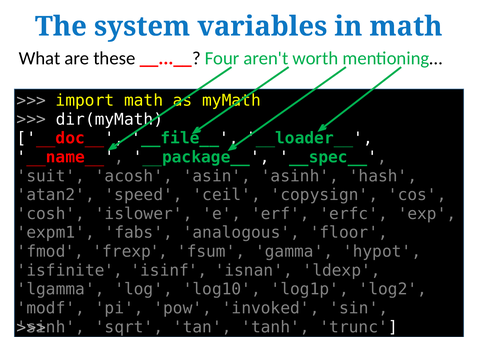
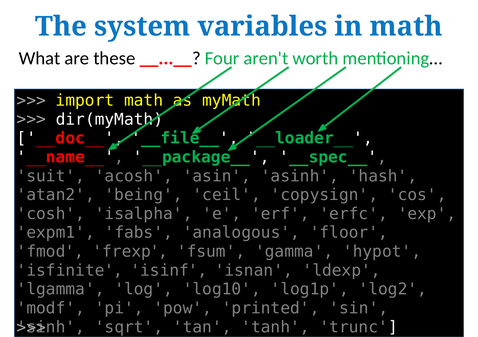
speed: speed -> being
islower: islower -> isalpha
invoked: invoked -> printed
